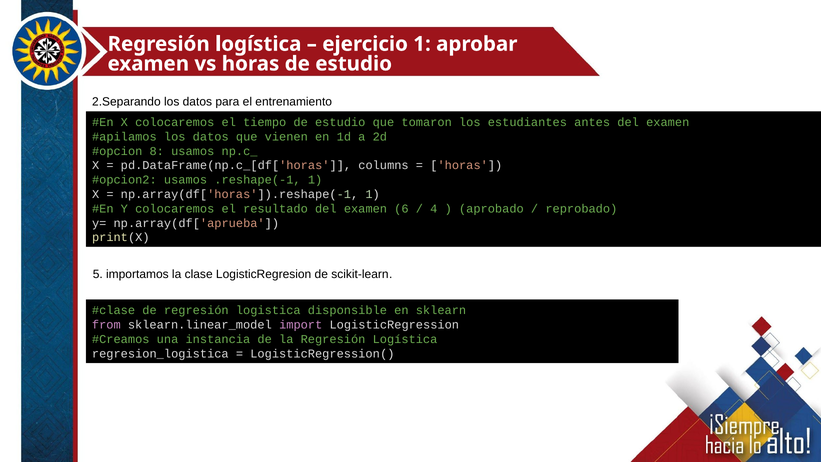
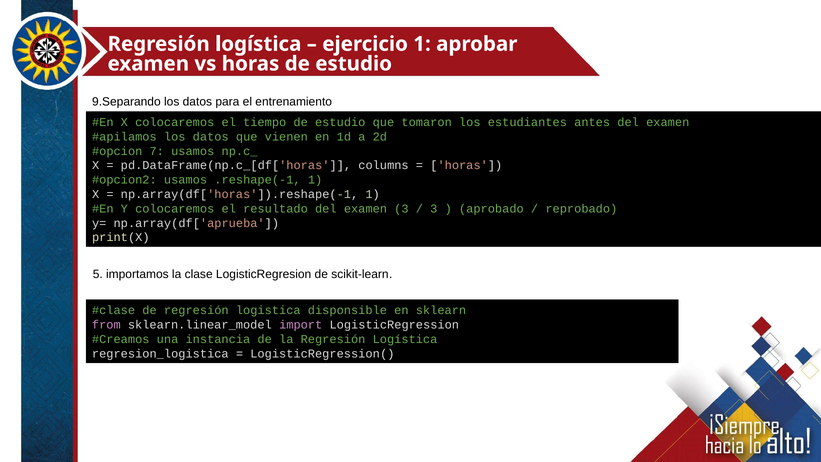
2.Separando: 2.Separando -> 9.Separando
8: 8 -> 7
examen 6: 6 -> 3
4 at (434, 209): 4 -> 3
